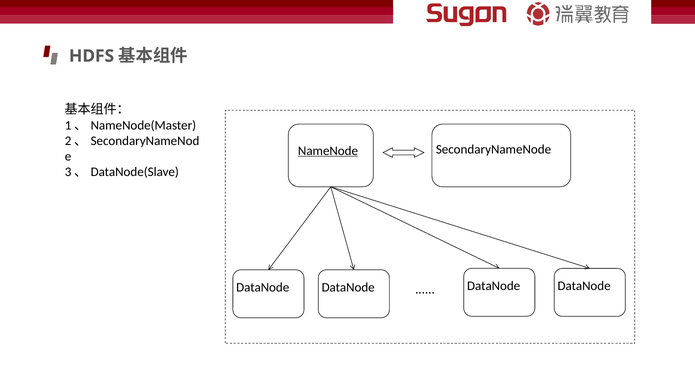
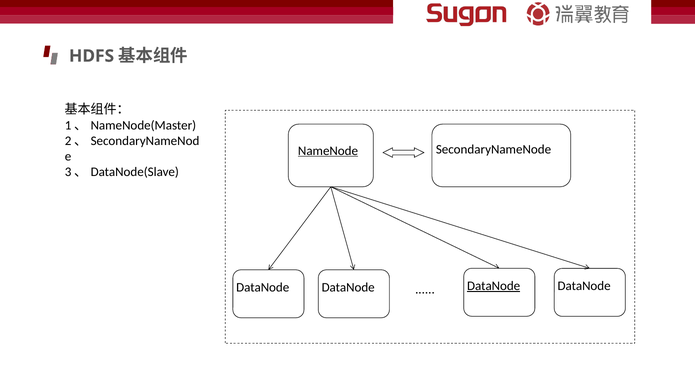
DataNode at (494, 286) underline: none -> present
